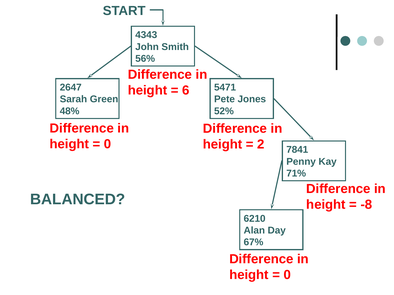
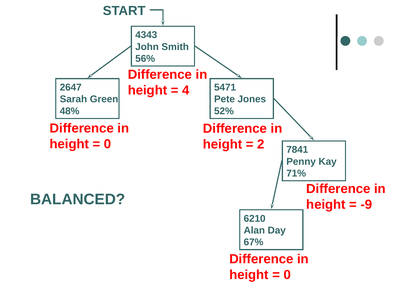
6: 6 -> 4
-8: -8 -> -9
